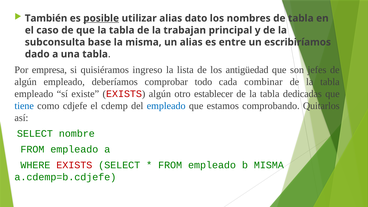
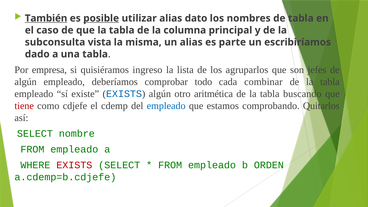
También underline: none -> present
trabajan: trabajan -> columna
base: base -> vista
entre: entre -> parte
antigüedad: antigüedad -> agruparlos
EXISTS at (124, 94) colour: red -> blue
establecer: establecer -> aritmética
dedicadas: dedicadas -> buscando
tiene colour: blue -> red
b MISMA: MISMA -> ORDEN
